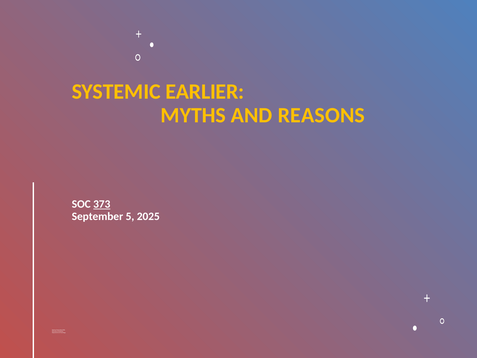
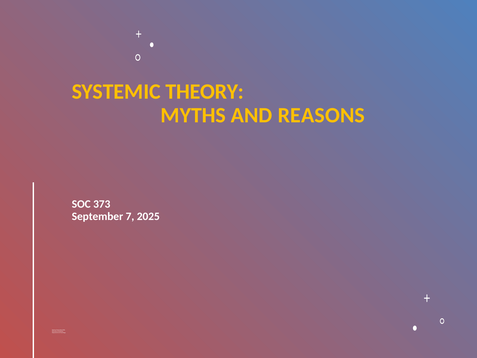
EARLIER: EARLIER -> THEORY
373 underline: present -> none
5: 5 -> 7
